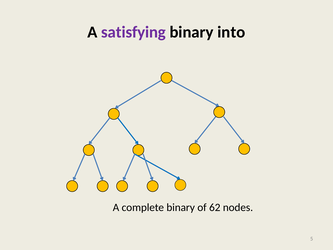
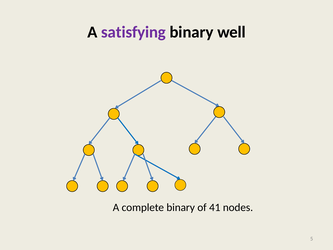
into: into -> well
62: 62 -> 41
